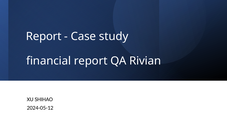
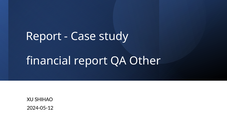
Rivian: Rivian -> Other
